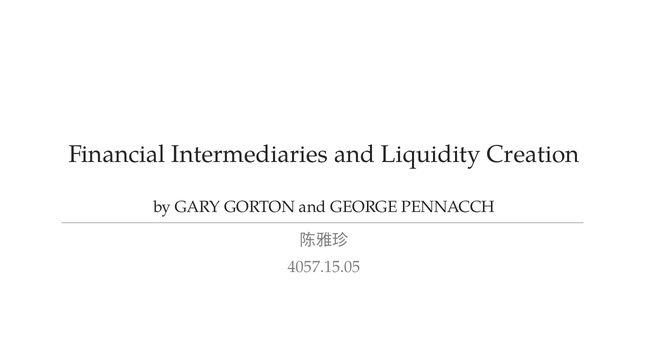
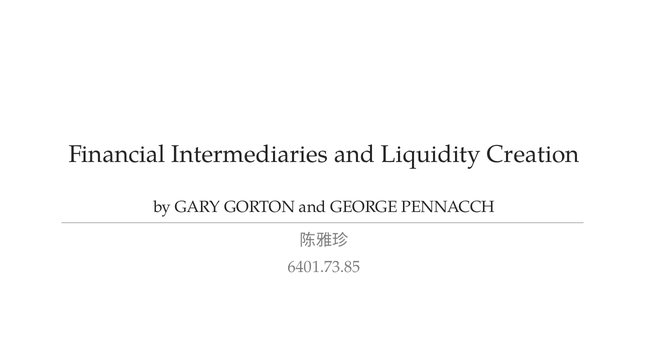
4057.15.05: 4057.15.05 -> 6401.73.85
